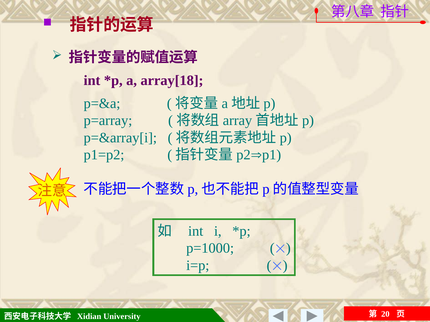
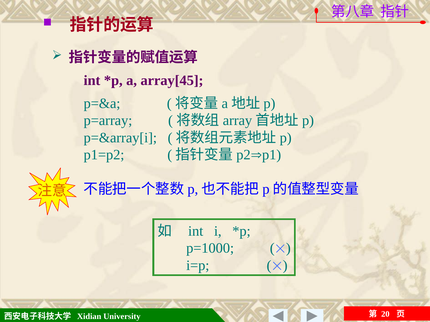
array[18: array[18 -> array[45
